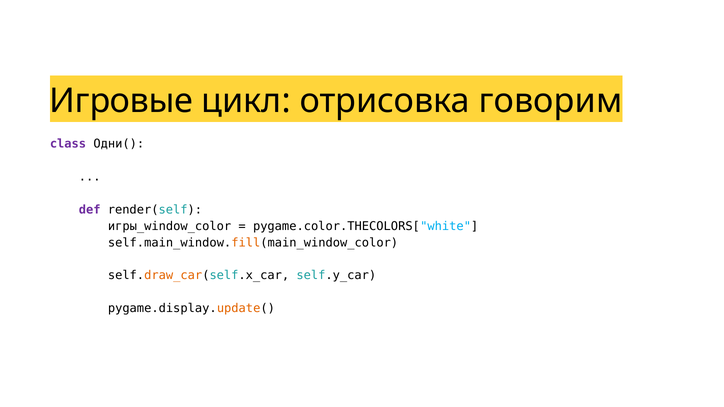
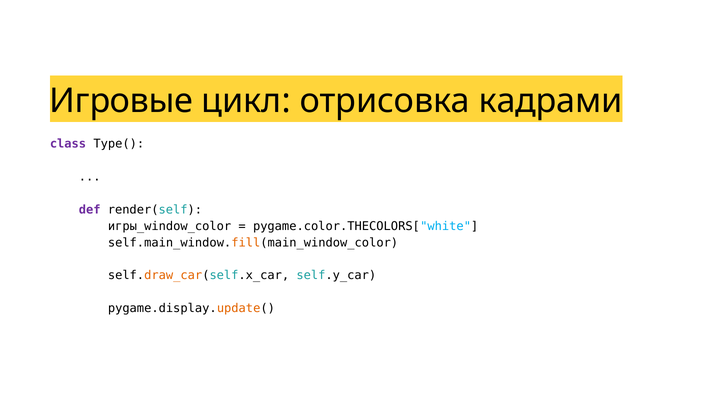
говорим: говорим -> кадрами
Одни(: Одни( -> Type(
